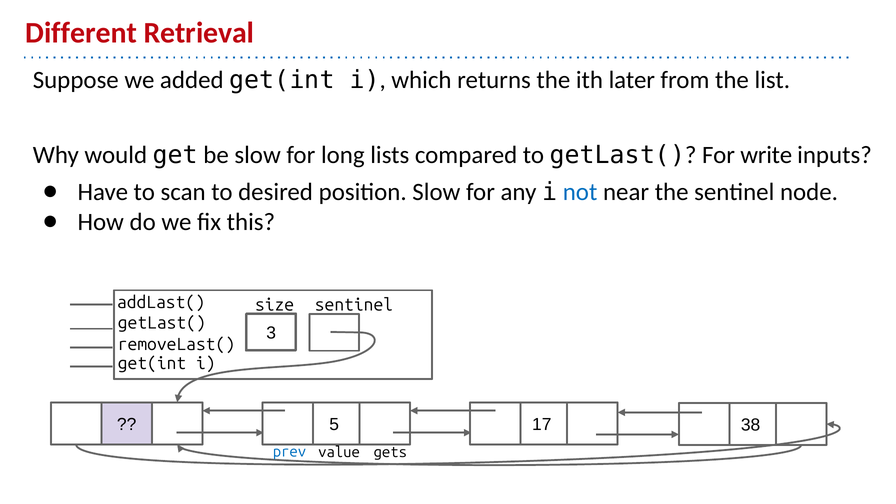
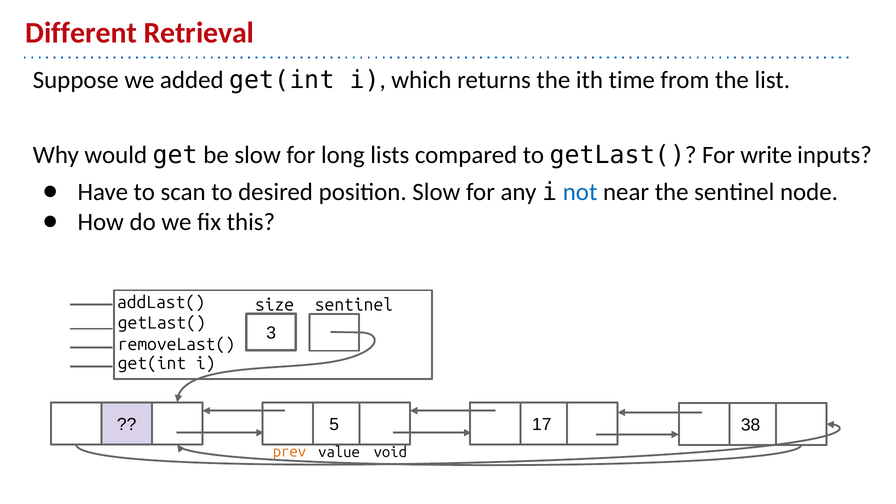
later: later -> time
prev colour: blue -> orange
gets: gets -> void
